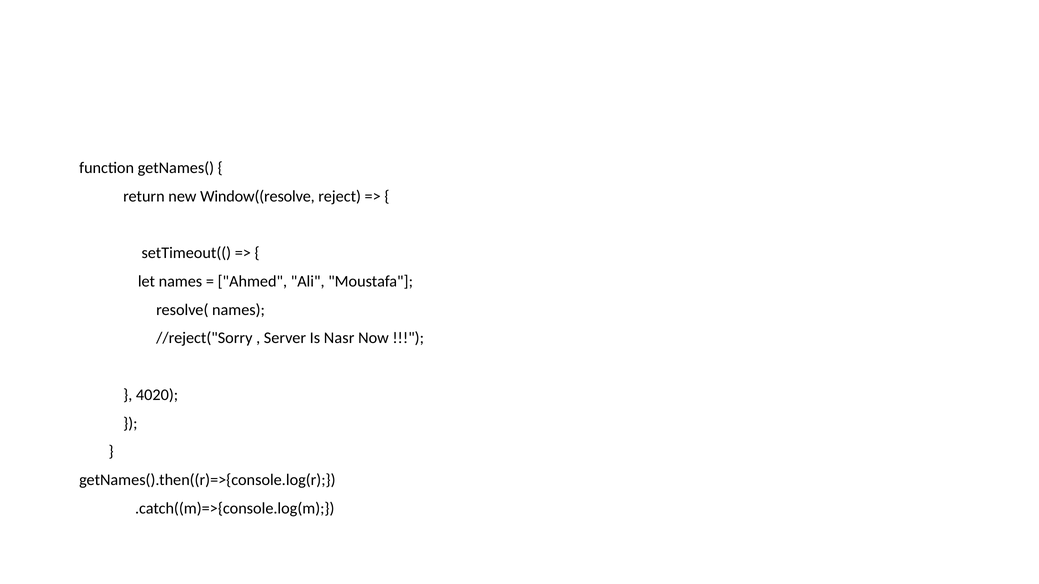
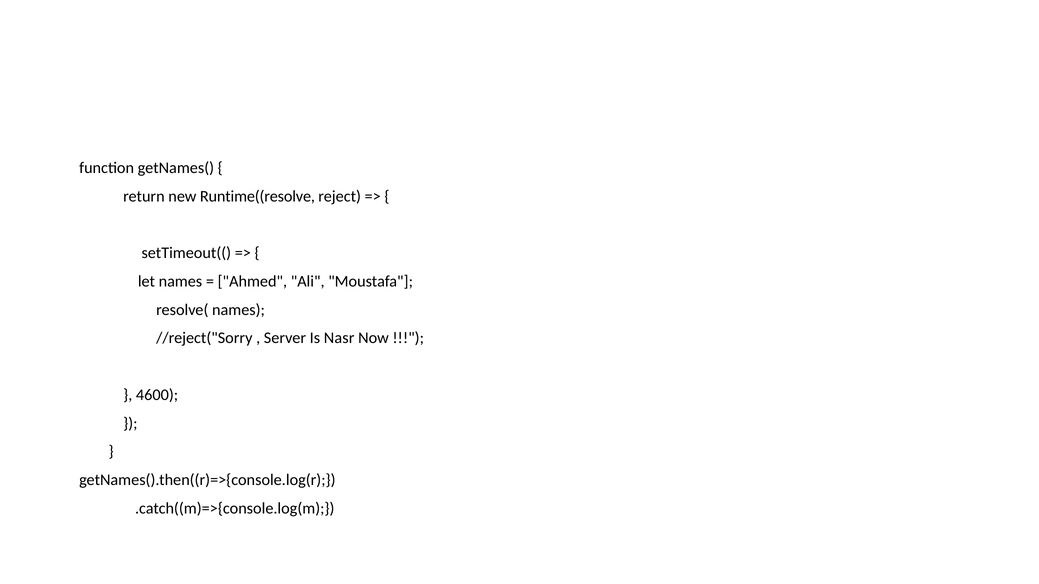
Window((resolve: Window((resolve -> Runtime((resolve
4020: 4020 -> 4600
